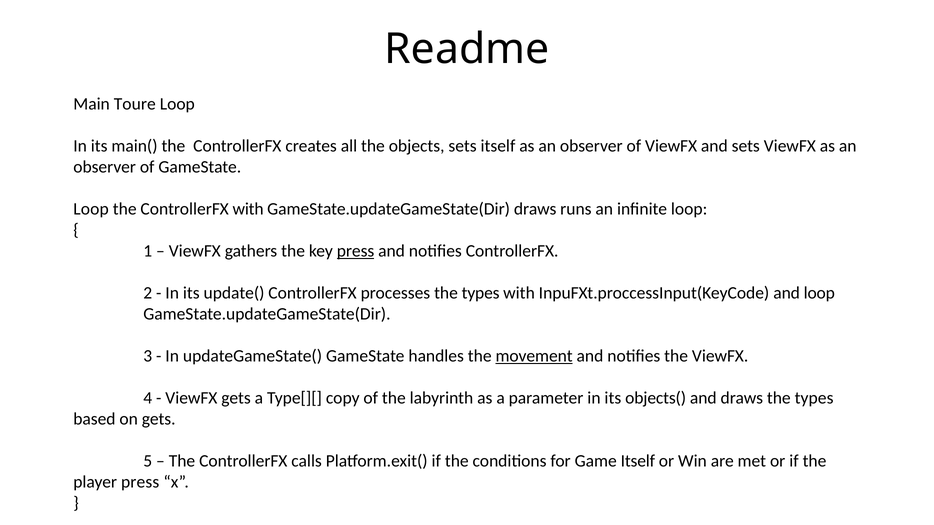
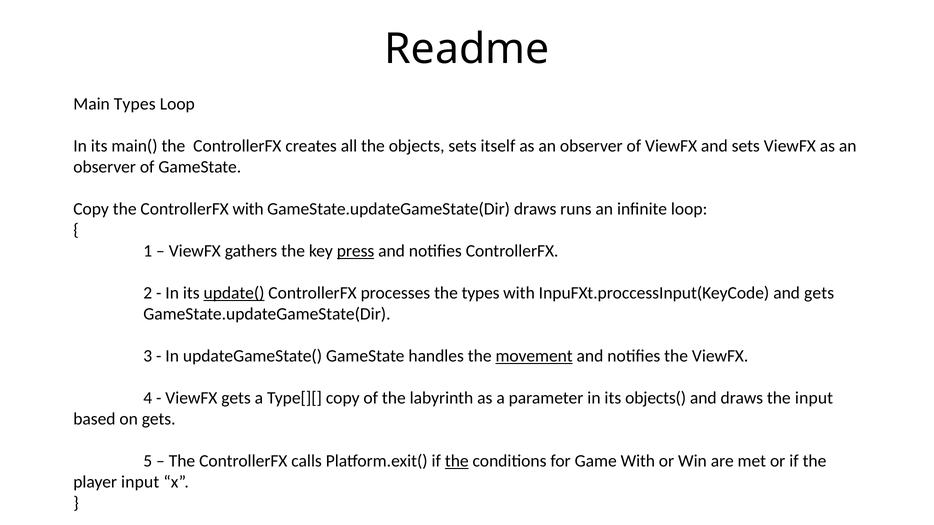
Main Toure: Toure -> Types
Loop at (91, 209): Loop -> Copy
update( underline: none -> present
and loop: loop -> gets
draws the types: types -> input
the at (457, 461) underline: none -> present
Game Itself: Itself -> With
player press: press -> input
